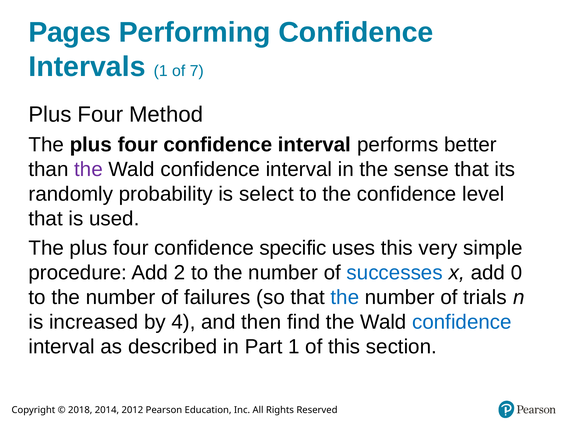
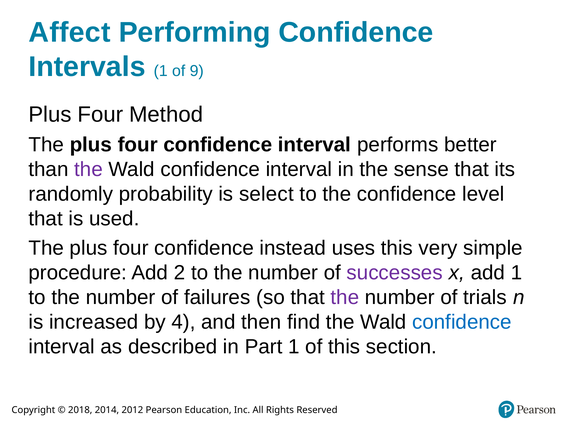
Pages: Pages -> Affect
7: 7 -> 9
specific: specific -> instead
successes colour: blue -> purple
add 0: 0 -> 1
the at (345, 298) colour: blue -> purple
